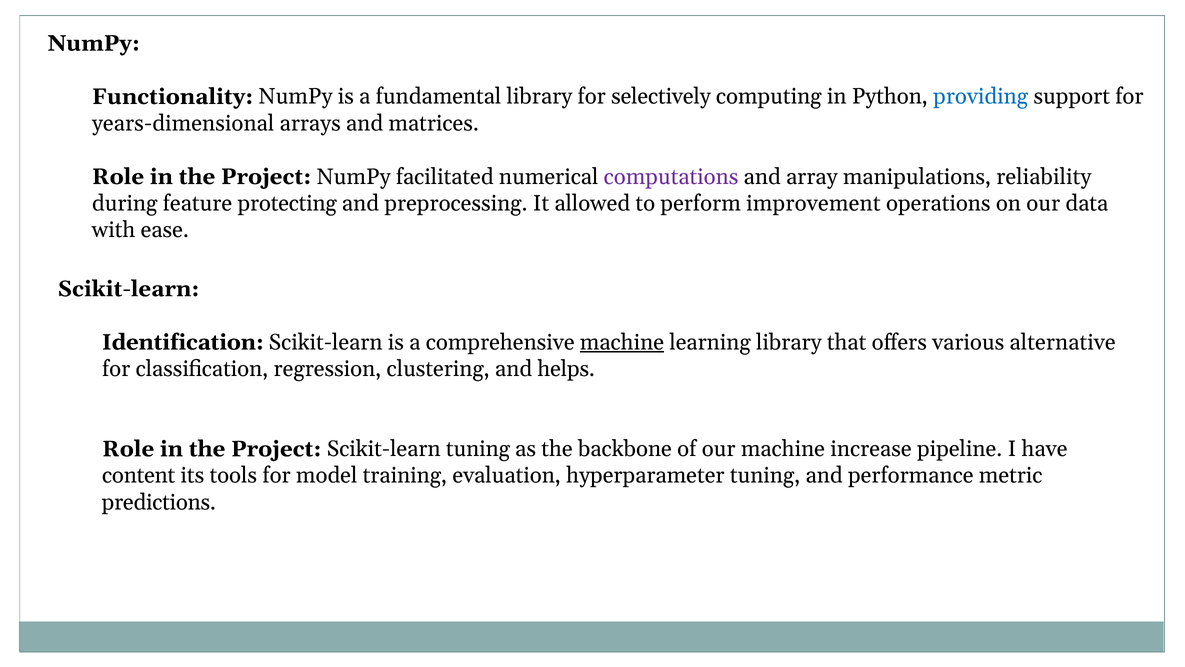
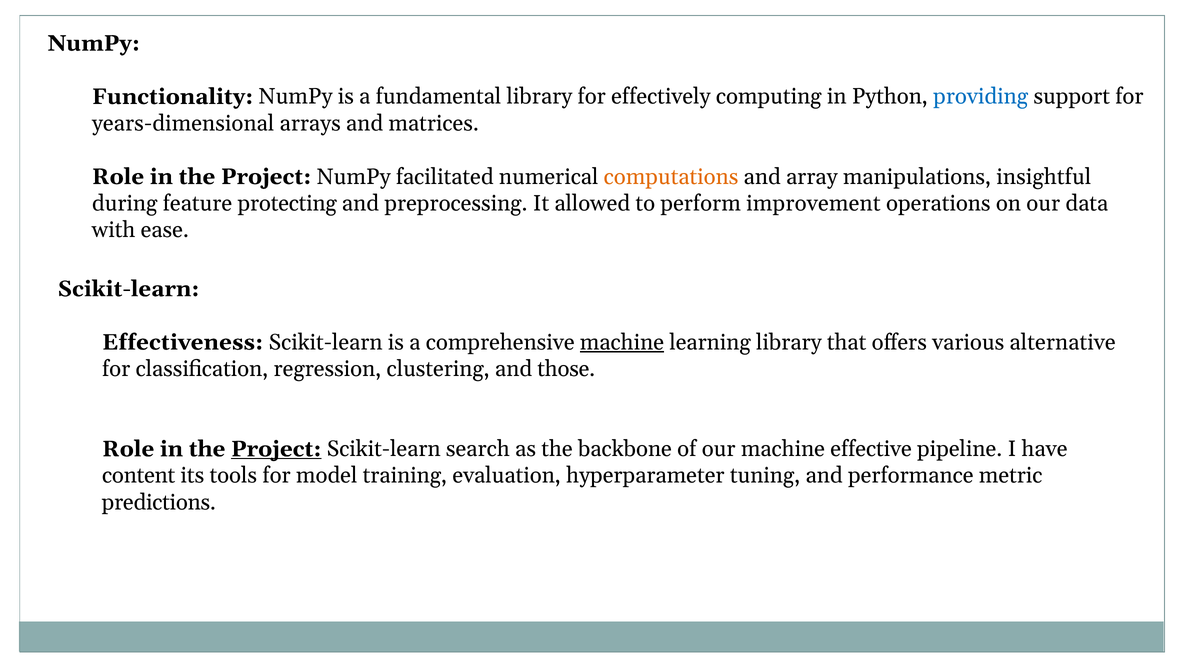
selectively: selectively -> effectively
computations colour: purple -> orange
reliability: reliability -> insightful
Identification: Identification -> Effectiveness
helps: helps -> those
Project at (276, 449) underline: none -> present
Scikit-learn tuning: tuning -> search
increase: increase -> effective
